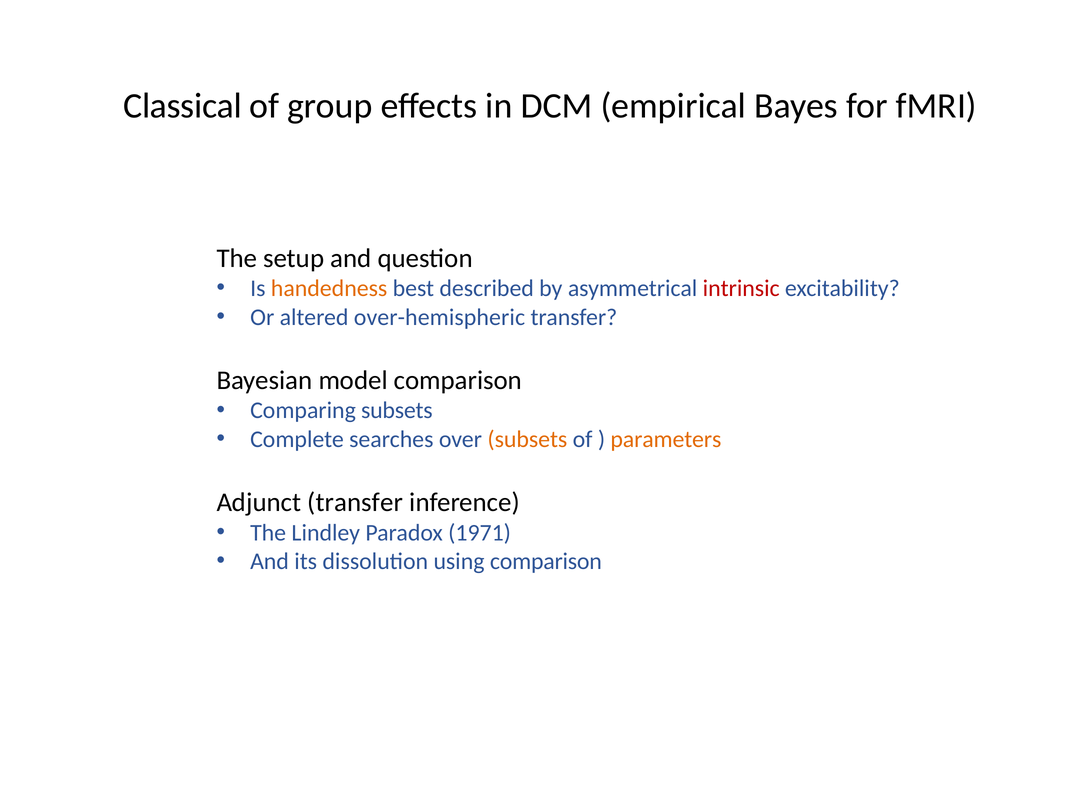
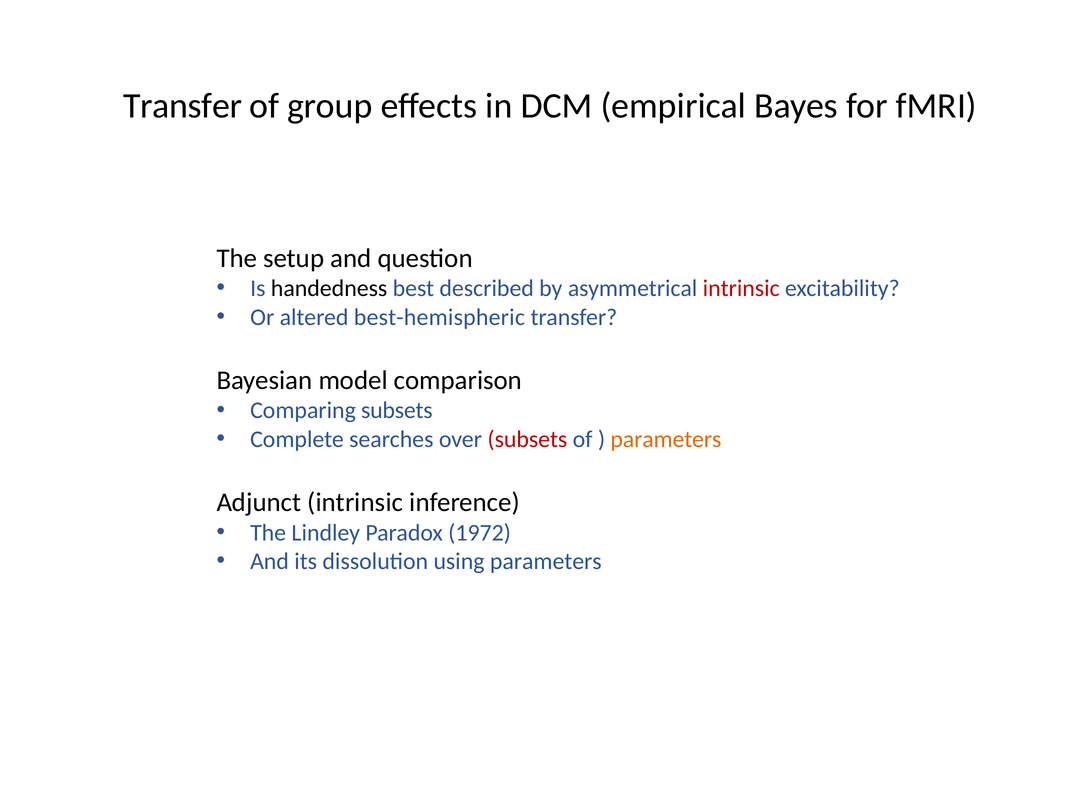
Classical at (183, 106): Classical -> Transfer
handedness colour: orange -> black
over-hemispheric: over-hemispheric -> best-hemispheric
subsets at (527, 439) colour: orange -> red
Adjunct transfer: transfer -> intrinsic
1971: 1971 -> 1972
using comparison: comparison -> parameters
